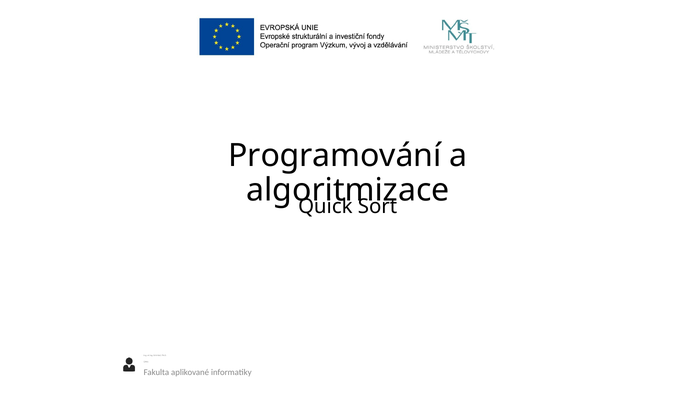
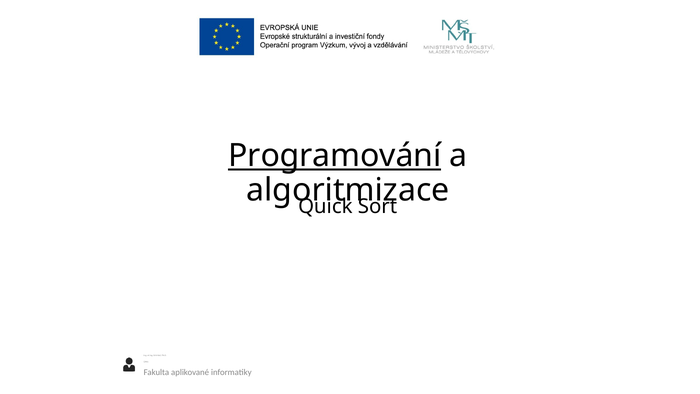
Programování underline: none -> present
